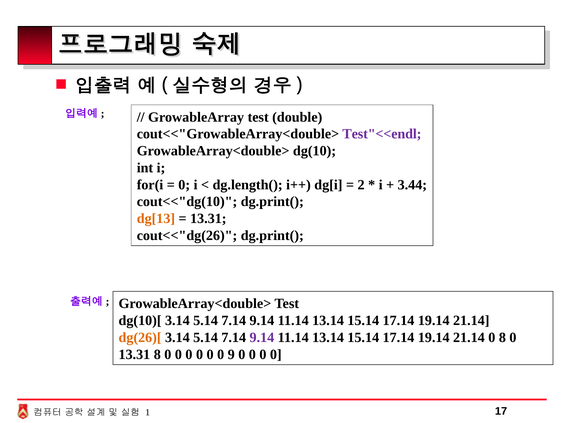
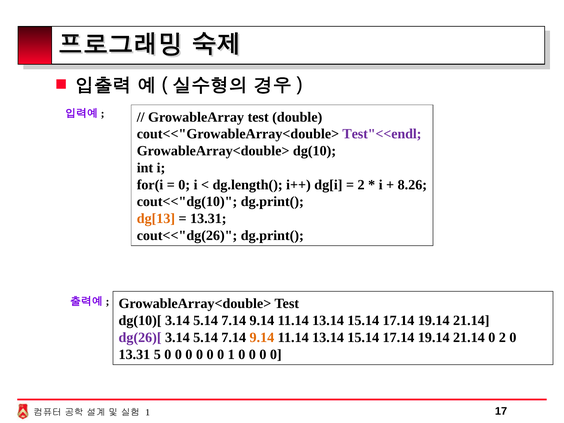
3.44: 3.44 -> 8.26
dg(26)[ colour: orange -> purple
9.14 at (262, 337) colour: purple -> orange
0 8: 8 -> 2
13.31 8: 8 -> 5
0 9: 9 -> 1
